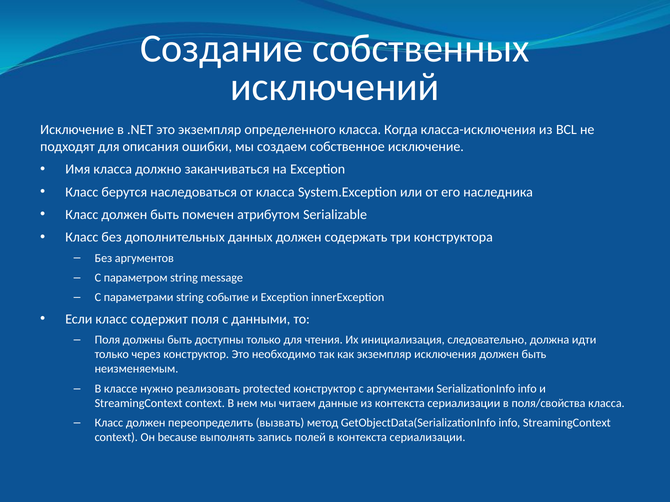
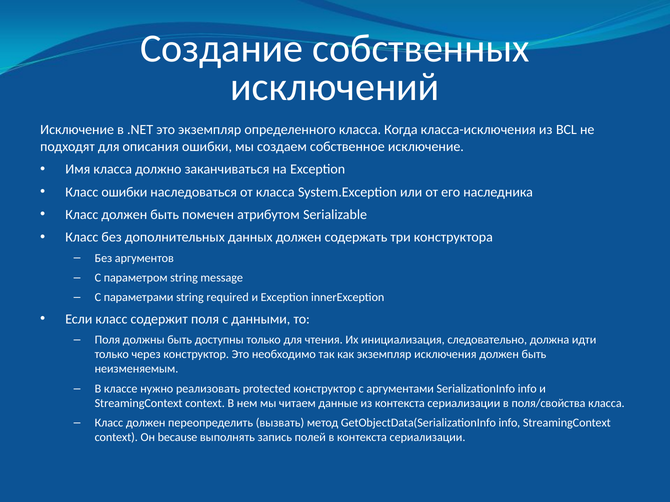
Класс берутся: берутся -> ошибки
событие: событие -> required
